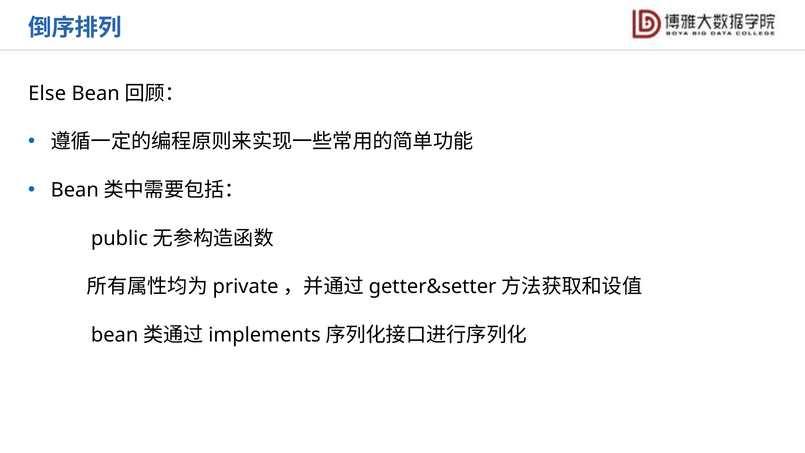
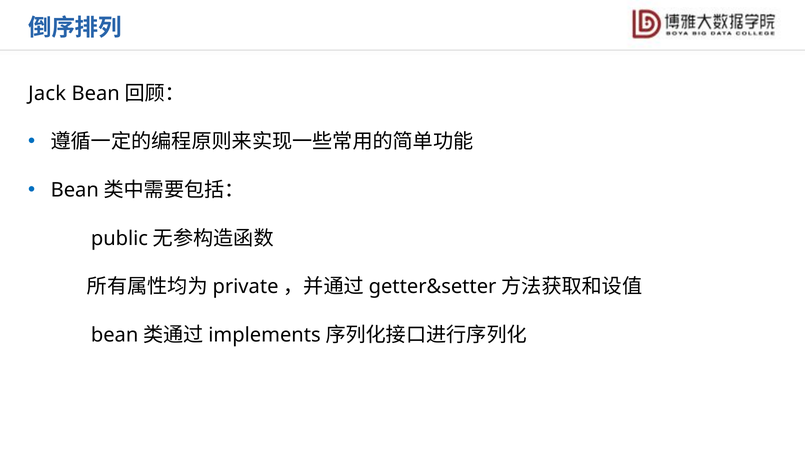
Else: Else -> Jack
